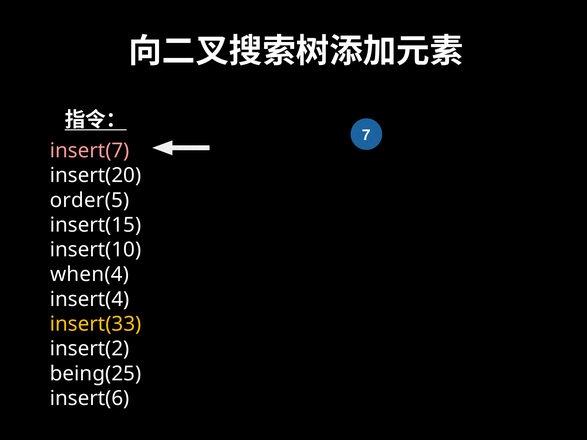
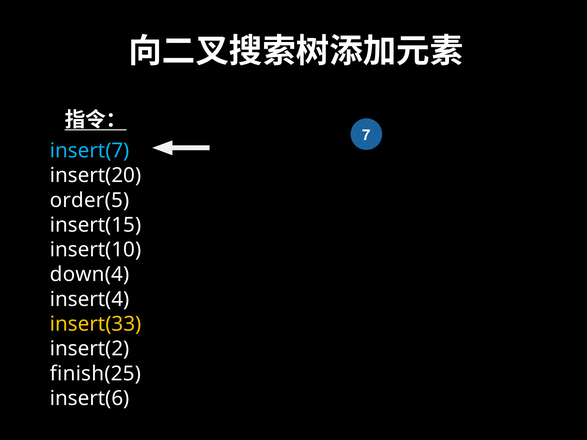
insert(7 colour: pink -> light blue
when(4: when(4 -> down(4
being(25: being(25 -> finish(25
